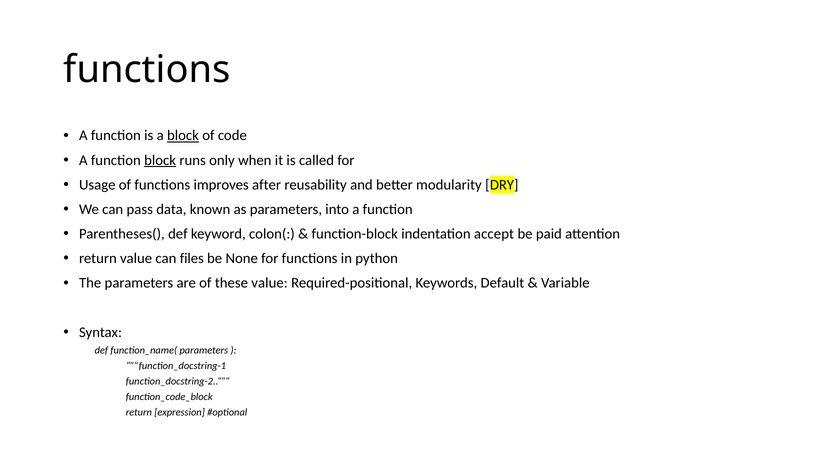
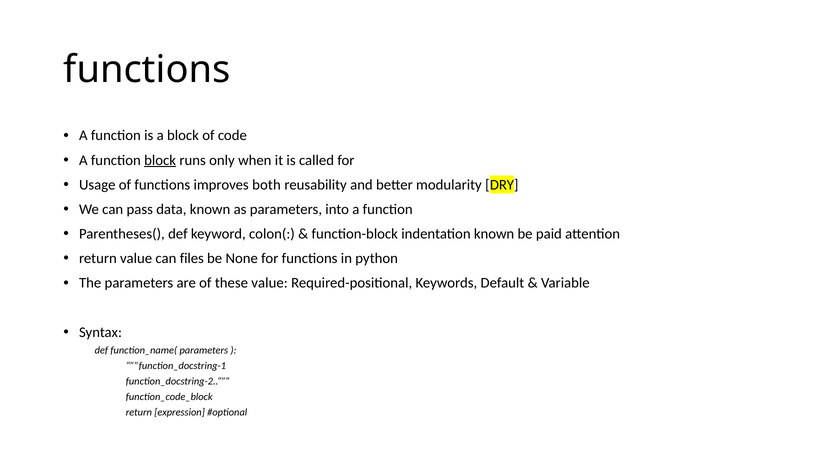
block at (183, 136) underline: present -> none
after: after -> both
indentation accept: accept -> known
